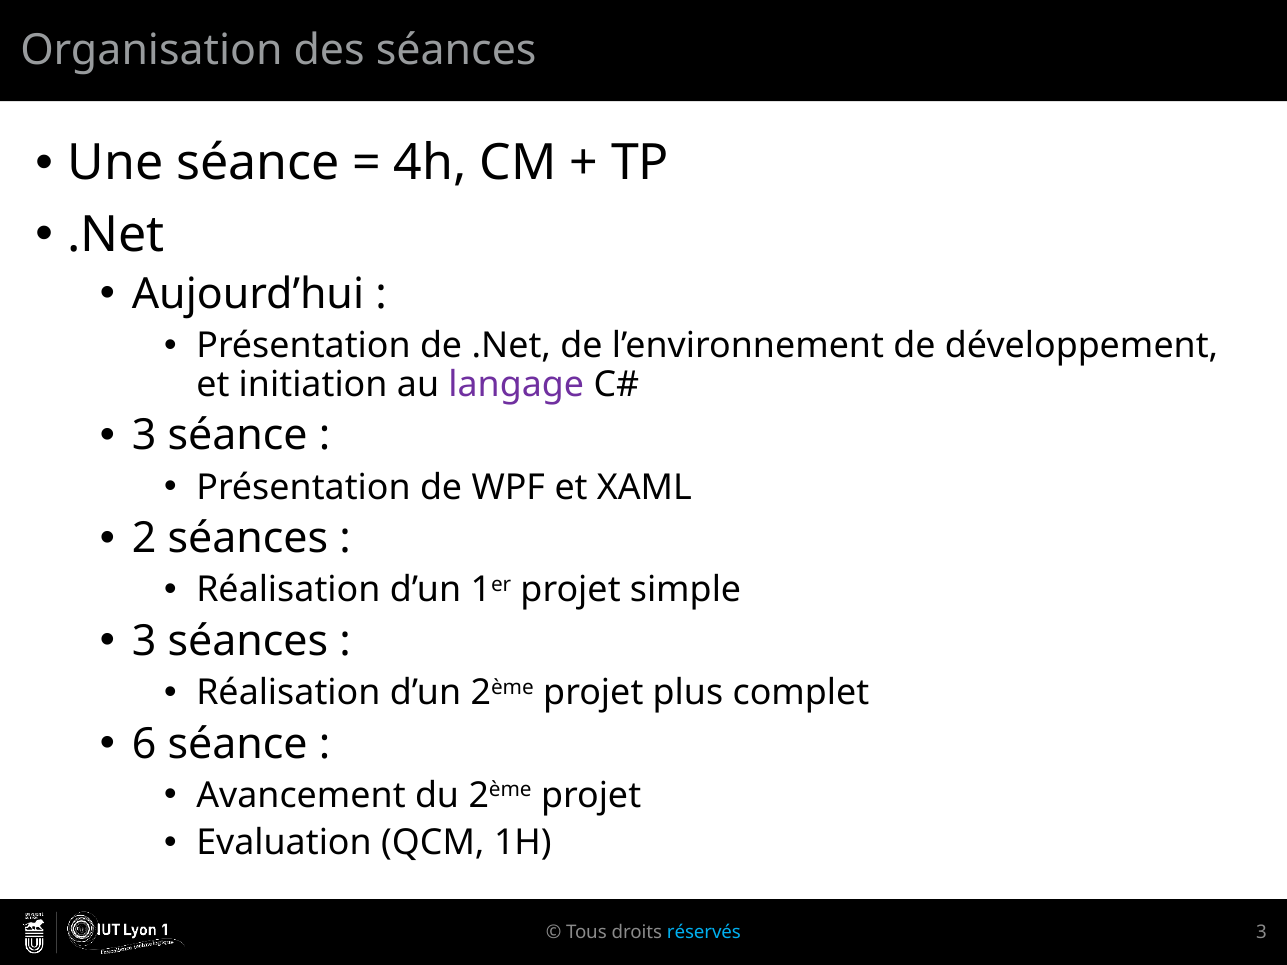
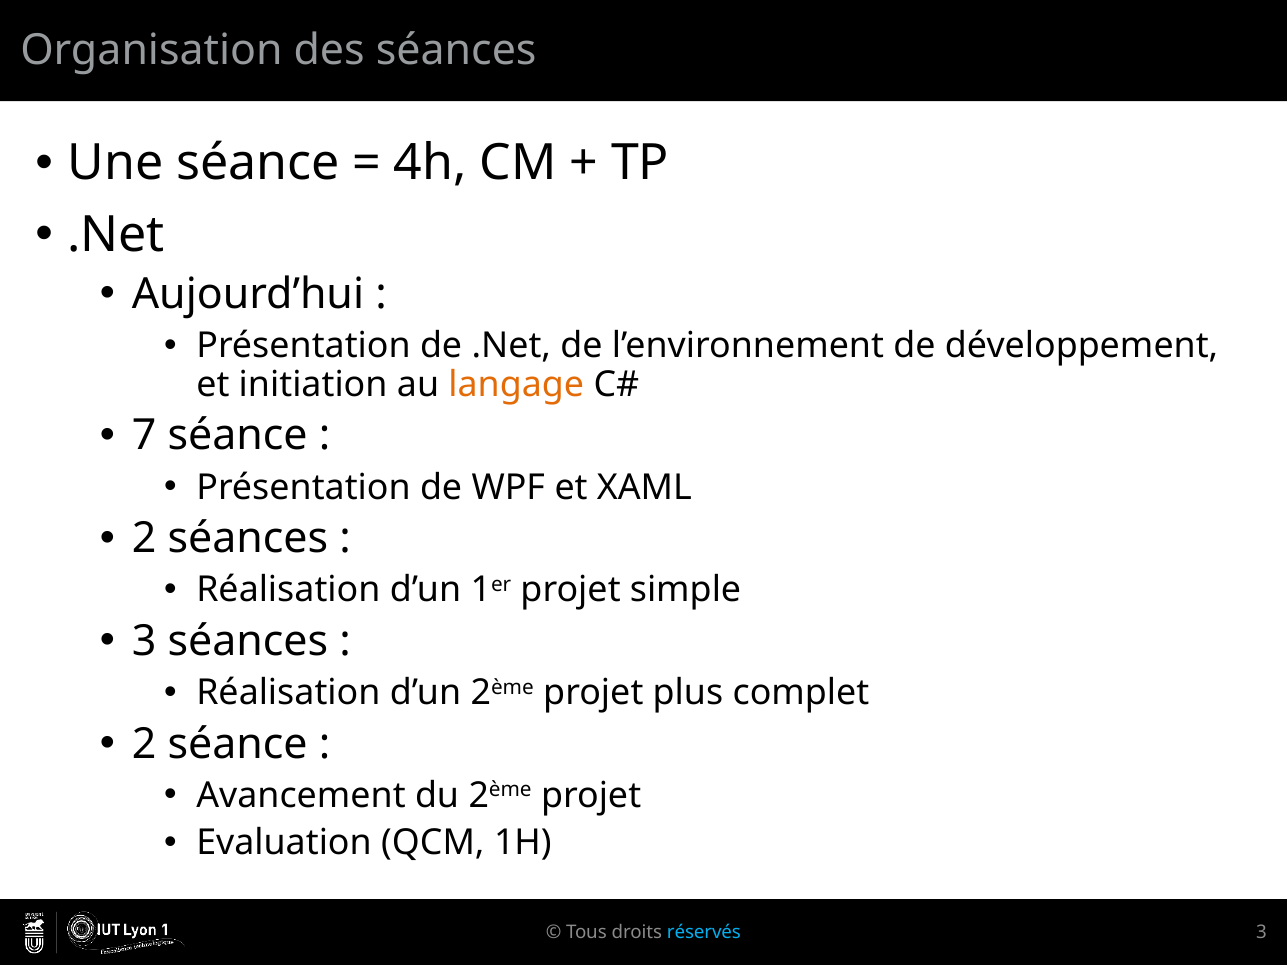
langage colour: purple -> orange
3 at (144, 436): 3 -> 7
6 at (144, 744): 6 -> 2
